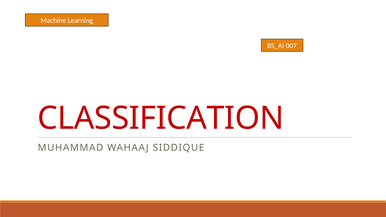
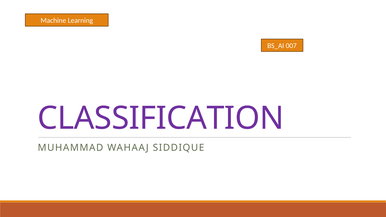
CLASSIFICATION colour: red -> purple
